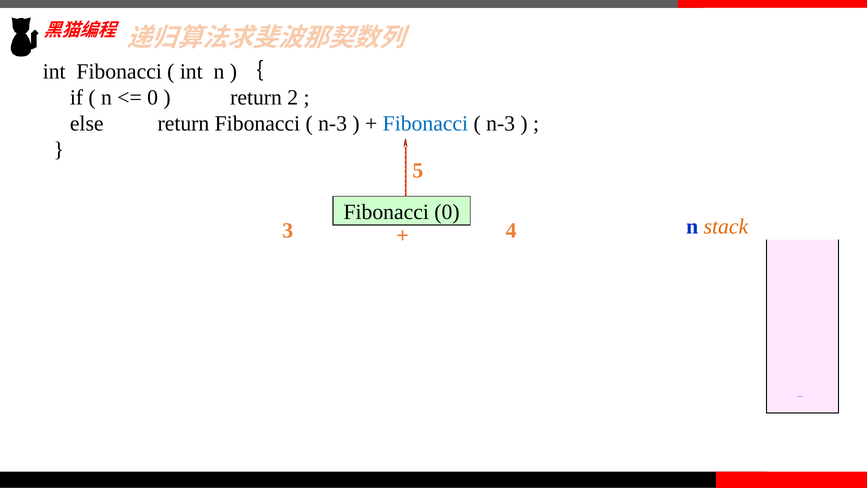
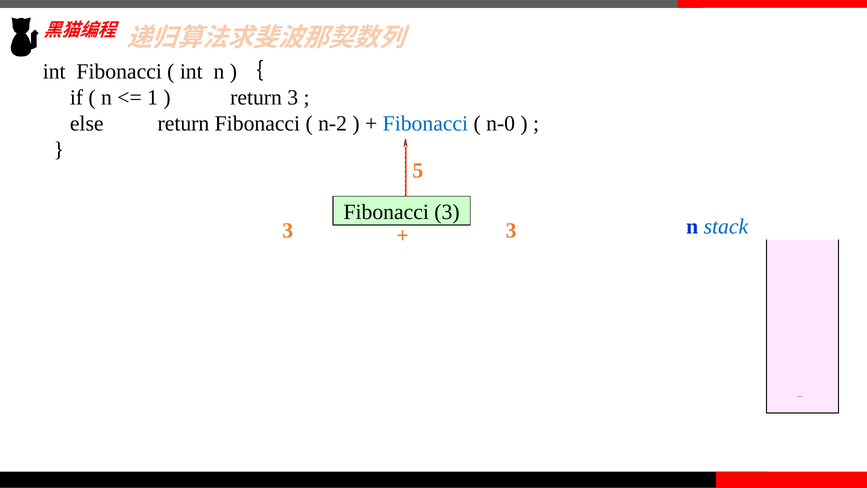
0 at (153, 98): 0 -> 1
return 2: 2 -> 3
n-3 at (333, 124): n-3 -> n-2
n-3 at (501, 124): n-3 -> n-0
Fibonacci 0: 0 -> 3
stack colour: orange -> blue
3 4: 4 -> 3
